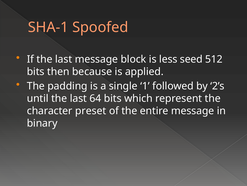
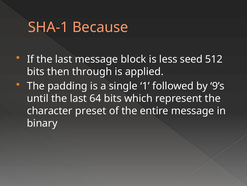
Spoofed: Spoofed -> Because
because: because -> through
2’s: 2’s -> 9’s
